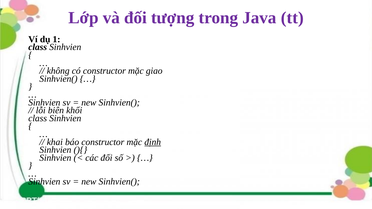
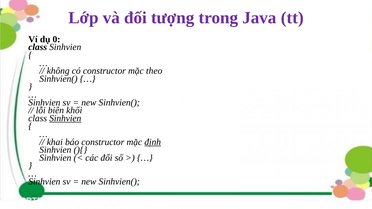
1: 1 -> 0
giao: giao -> theo
Sinhvien at (65, 118) underline: none -> present
